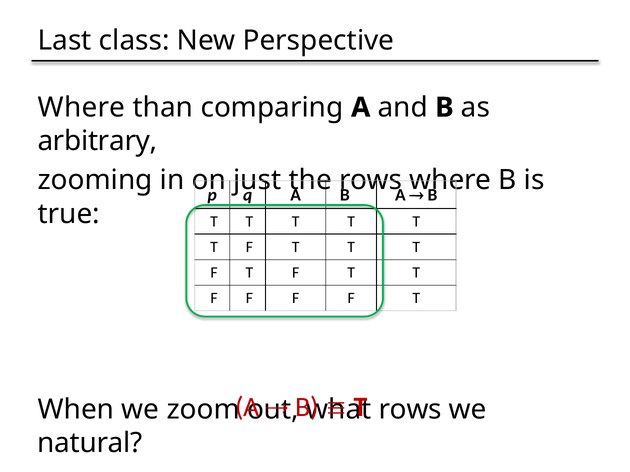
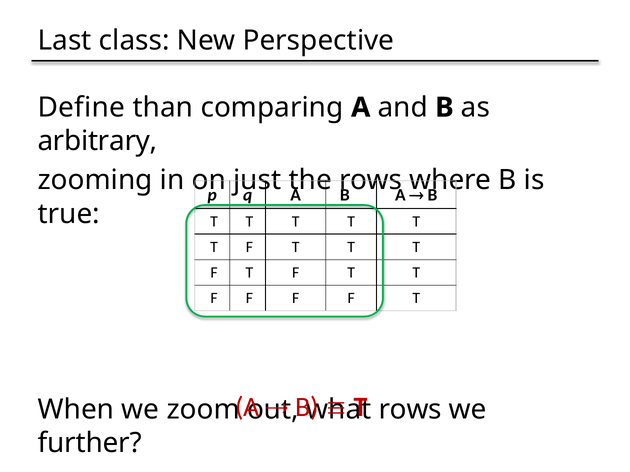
Where at (81, 108): Where -> Define
natural: natural -> further
